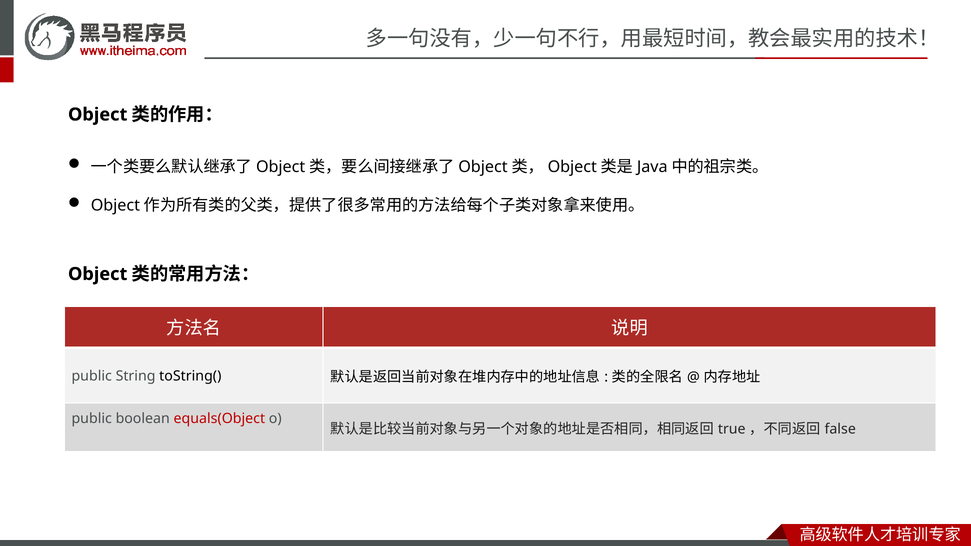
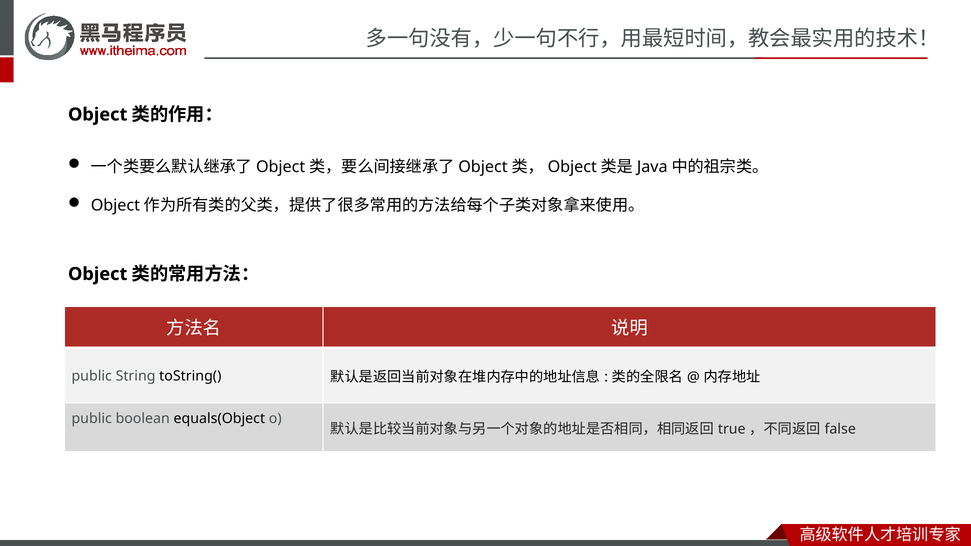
equals(Object colour: red -> black
